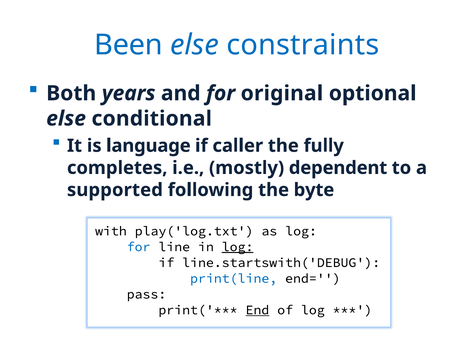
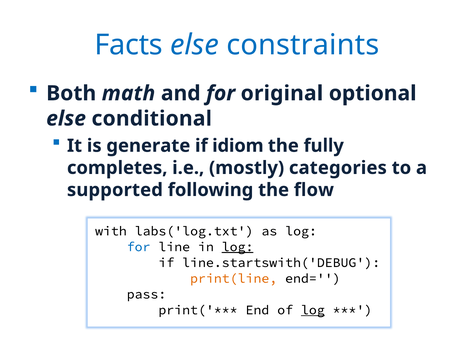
Been: Been -> Facts
years: years -> math
language: language -> generate
caller: caller -> idiom
dependent: dependent -> categories
byte: byte -> flow
play('log.txt: play('log.txt -> labs('log.txt
print(line colour: blue -> orange
End underline: present -> none
log at (313, 310) underline: none -> present
